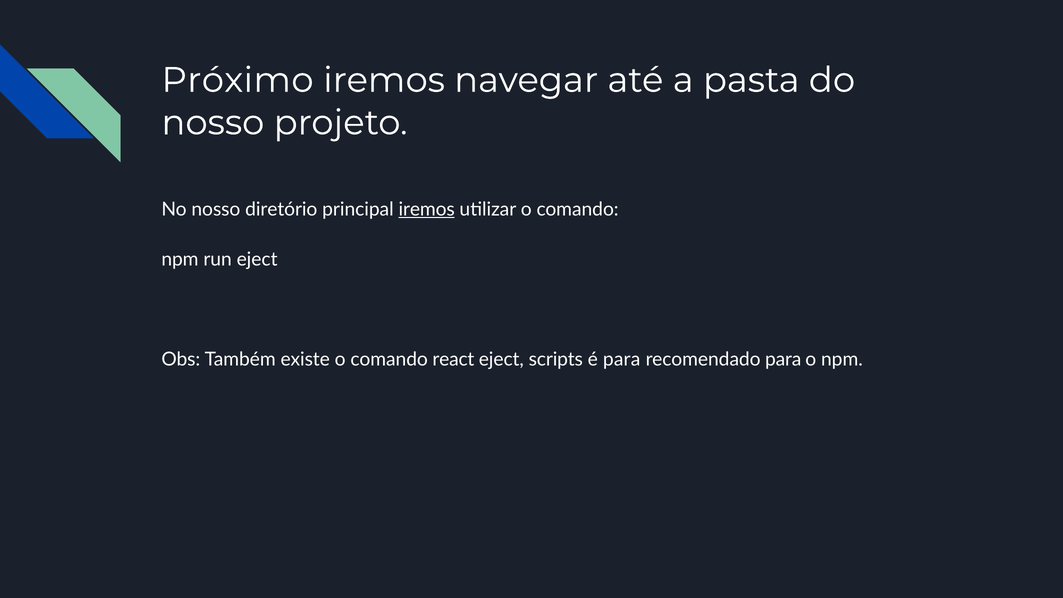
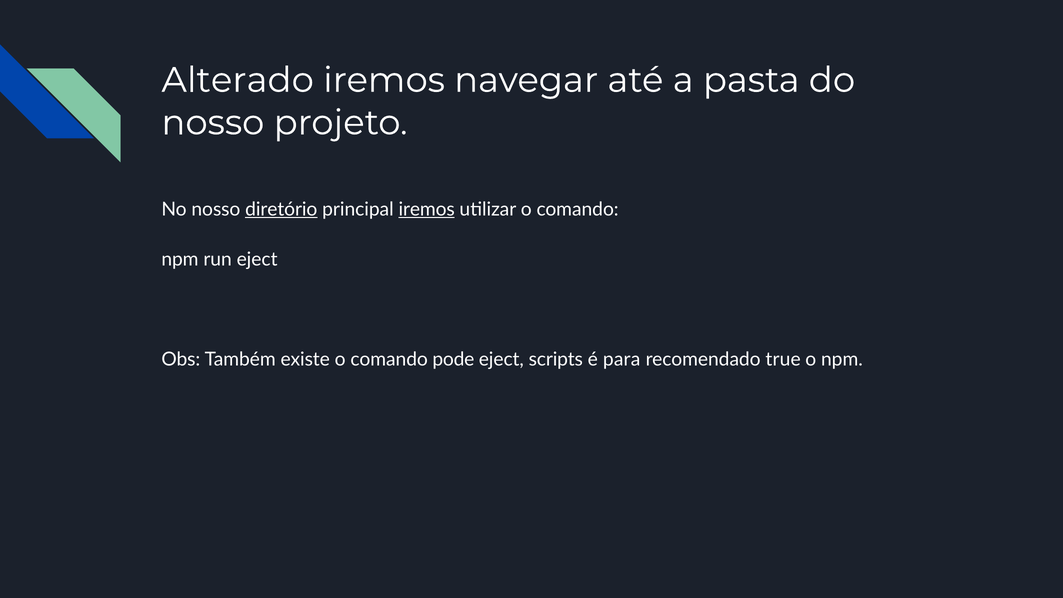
Próximo: Próximo -> Alterado
diretório underline: none -> present
react: react -> pode
recomendado para: para -> true
